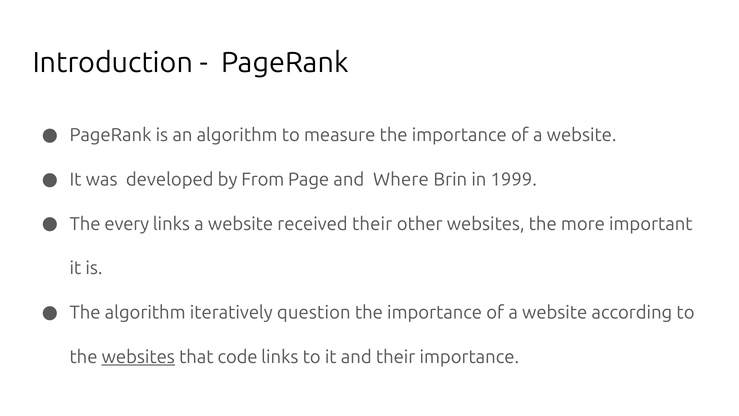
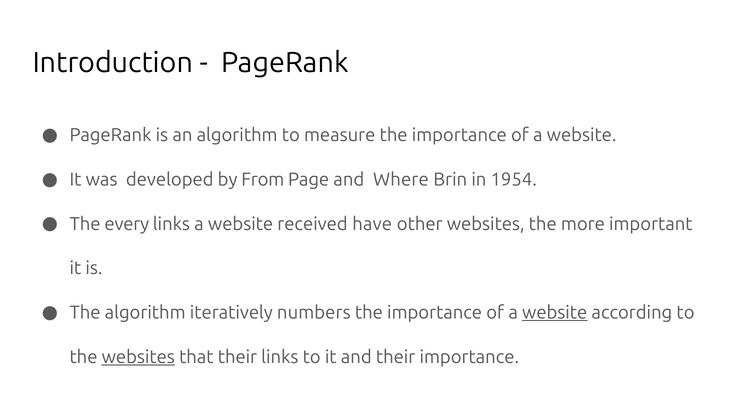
1999: 1999 -> 1954
received their: their -> have
question: question -> numbers
website at (555, 312) underline: none -> present
that code: code -> their
